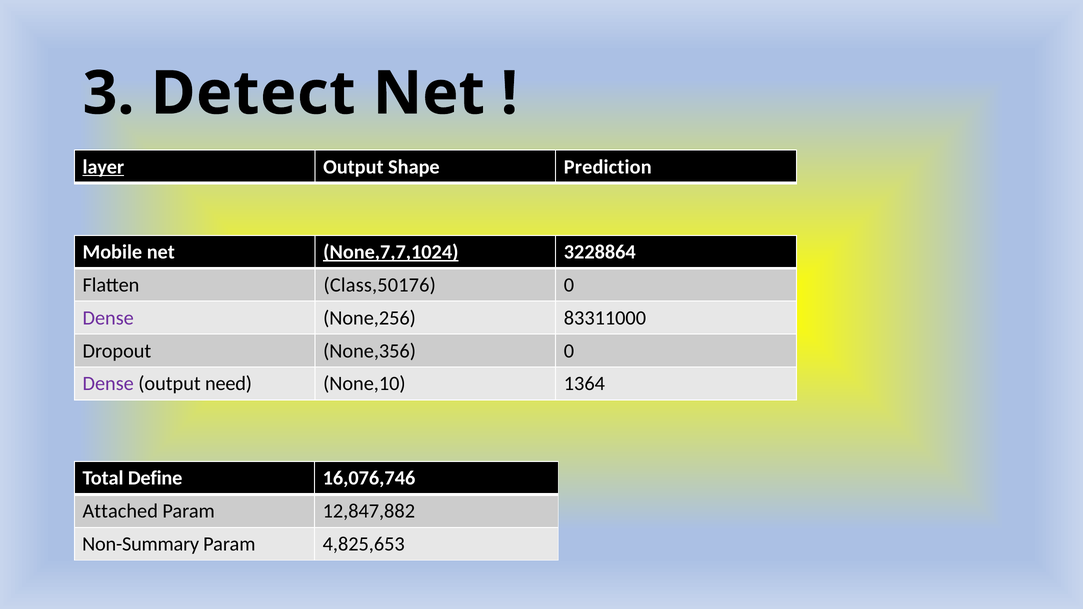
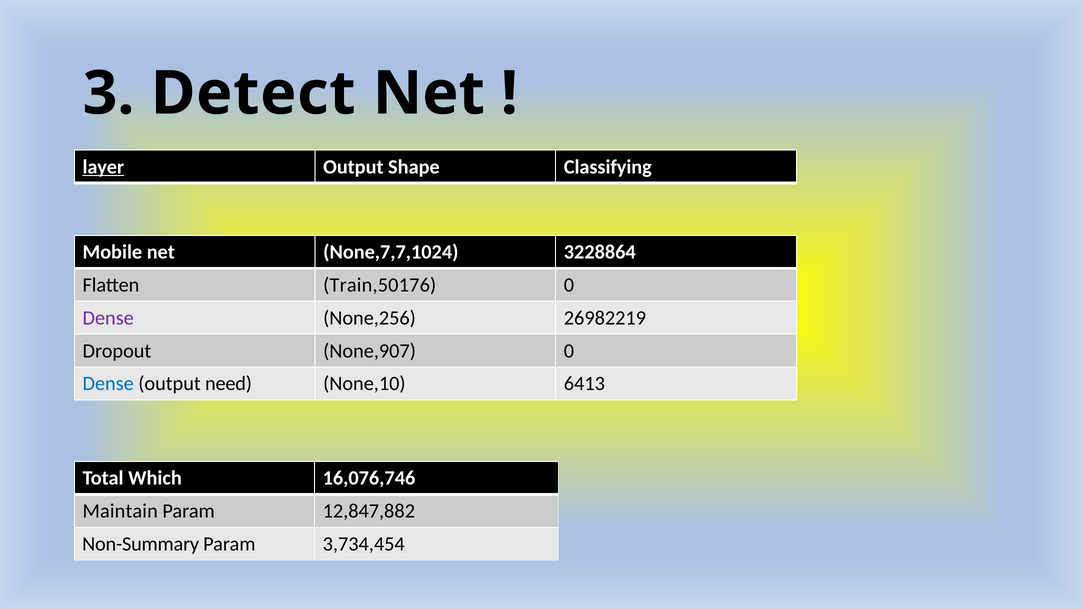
Prediction: Prediction -> Classifying
None,7,7,1024 underline: present -> none
Class,50176: Class,50176 -> Train,50176
83311000: 83311000 -> 26982219
None,356: None,356 -> None,907
Dense at (108, 384) colour: purple -> blue
1364: 1364 -> 6413
Define: Define -> Which
Attached: Attached -> Maintain
4,825,653: 4,825,653 -> 3,734,454
